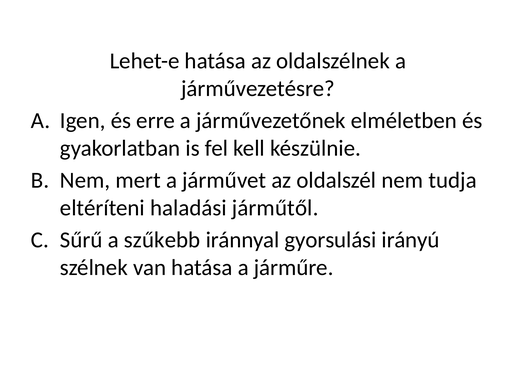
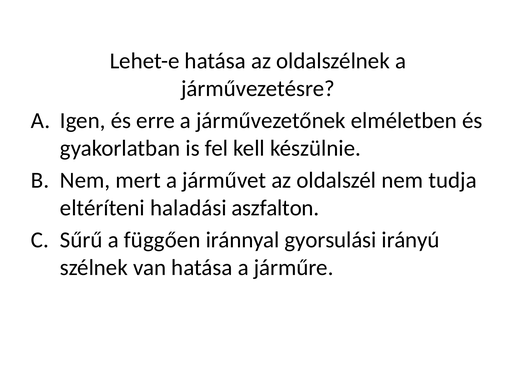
járműtől: járműtől -> aszfalton
szűkebb: szűkebb -> függően
